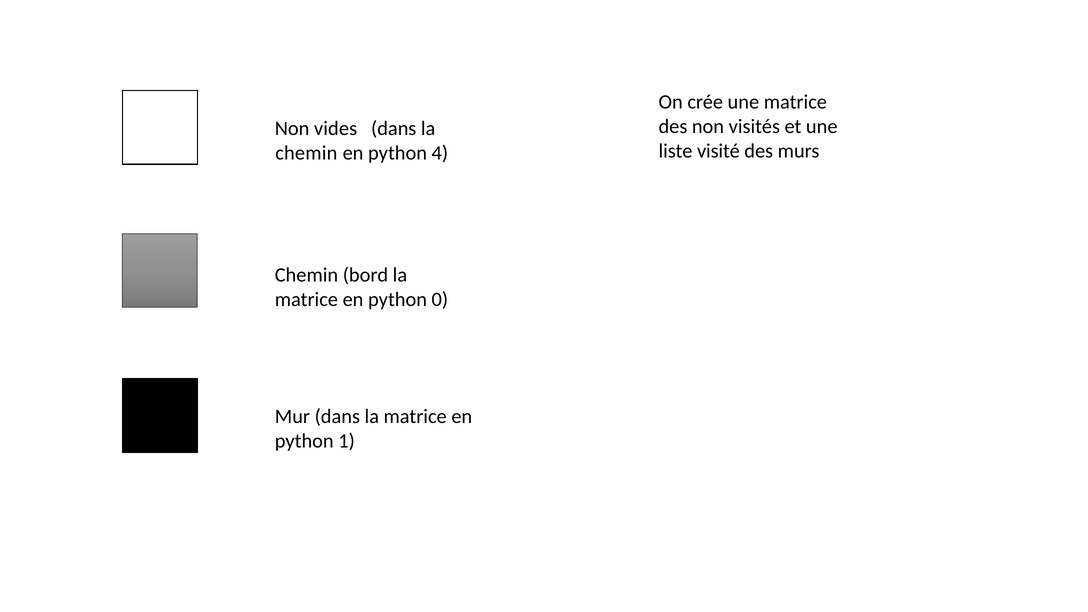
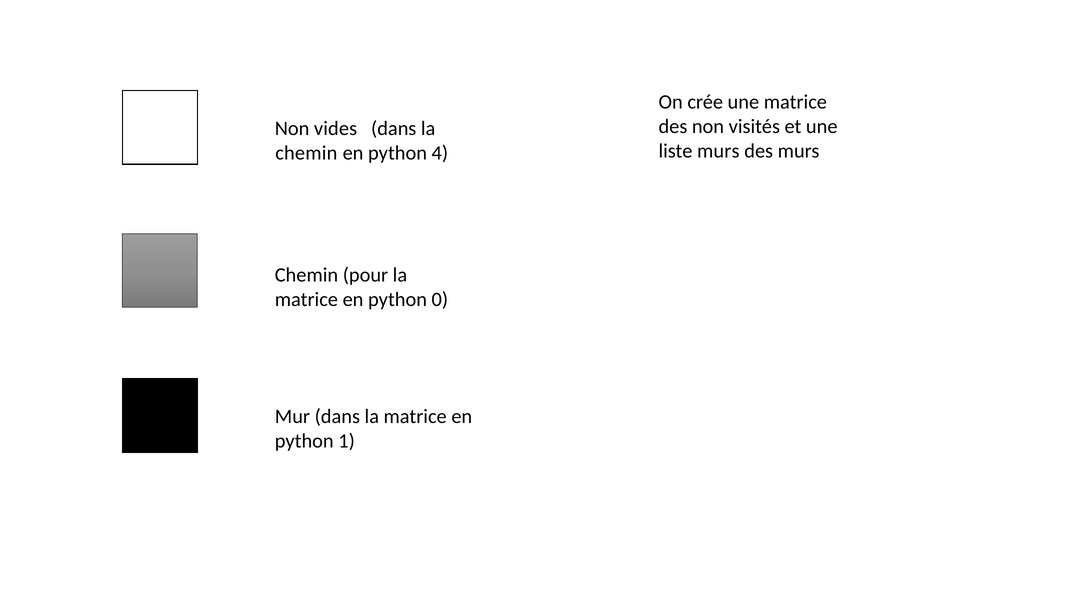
liste visité: visité -> murs
bord: bord -> pour
